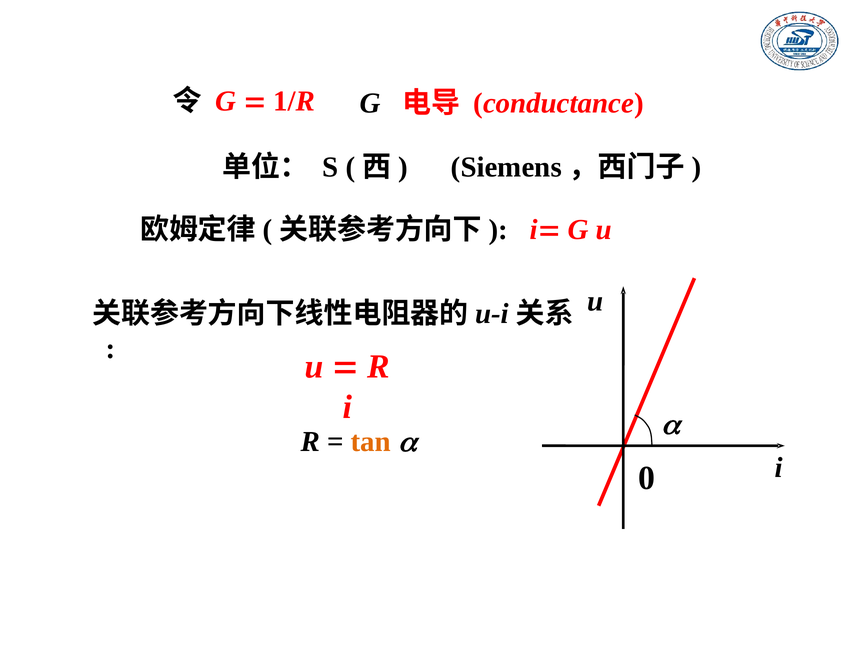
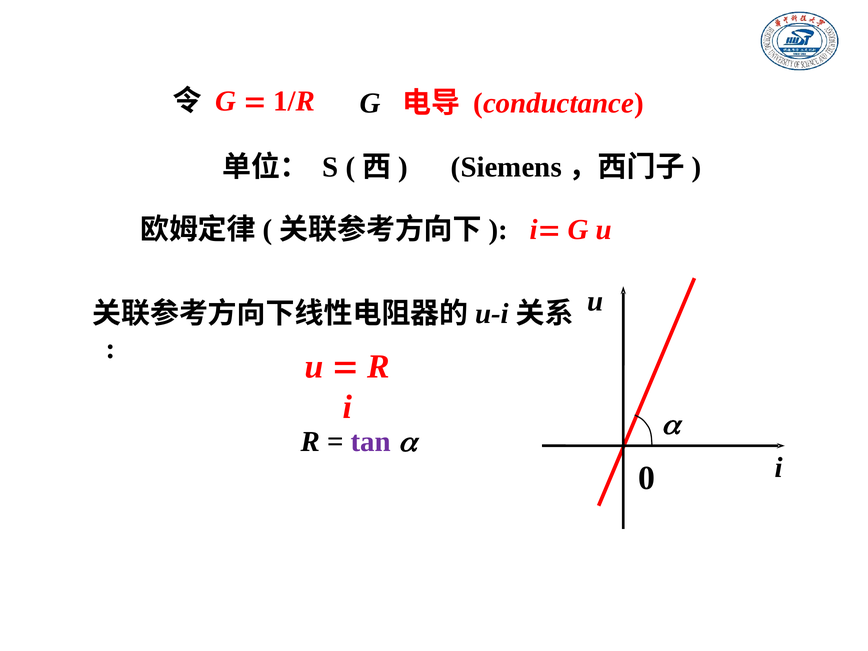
tan colour: orange -> purple
